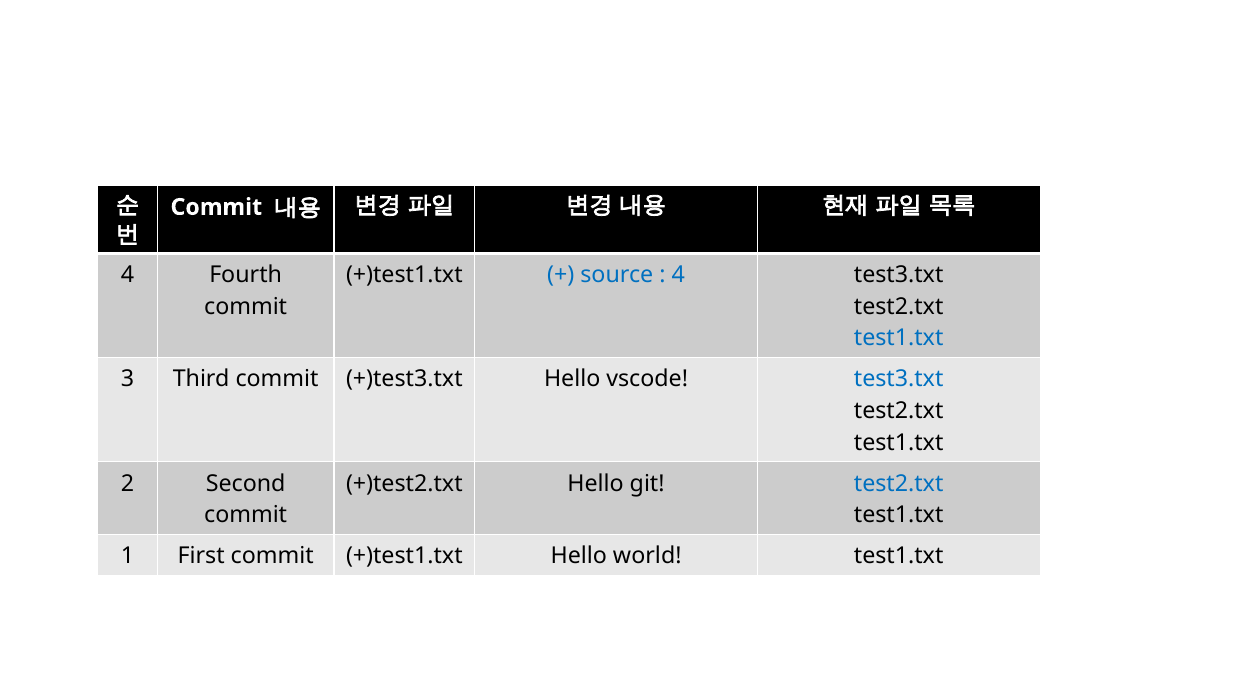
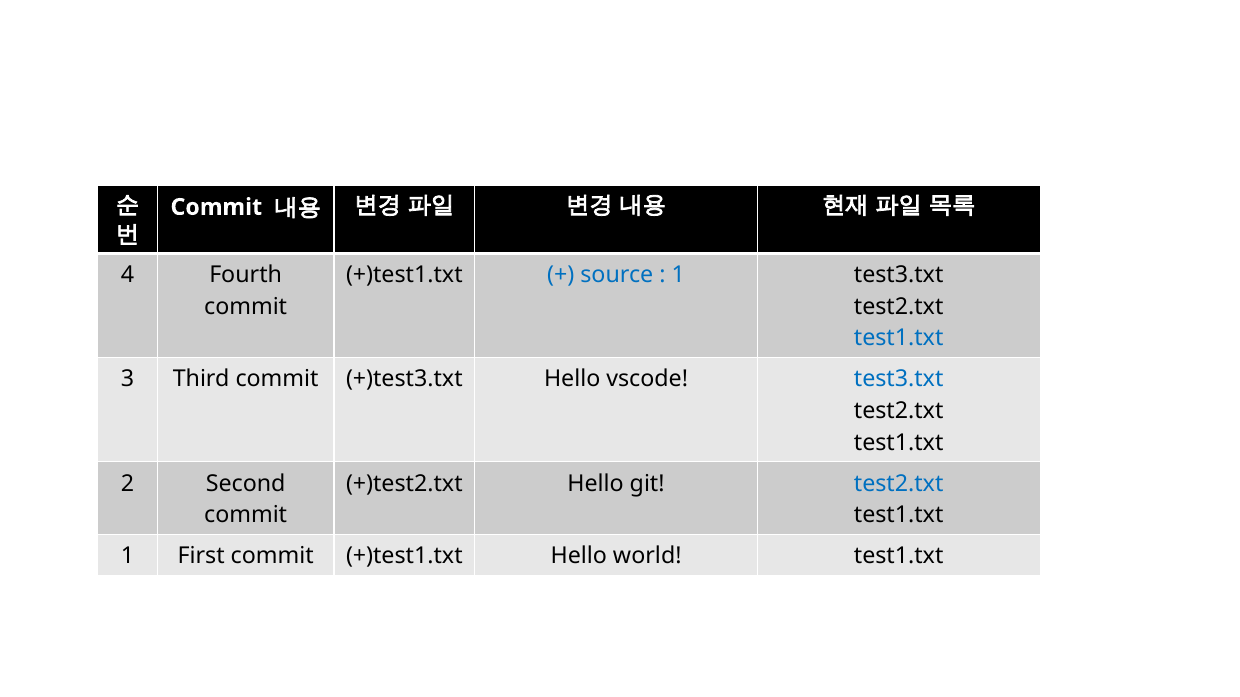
4 at (678, 275): 4 -> 1
